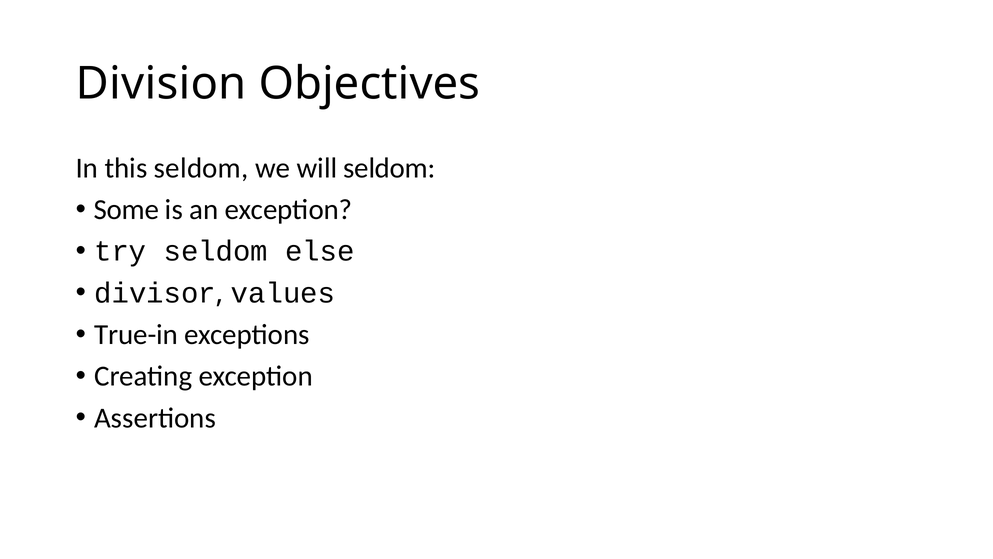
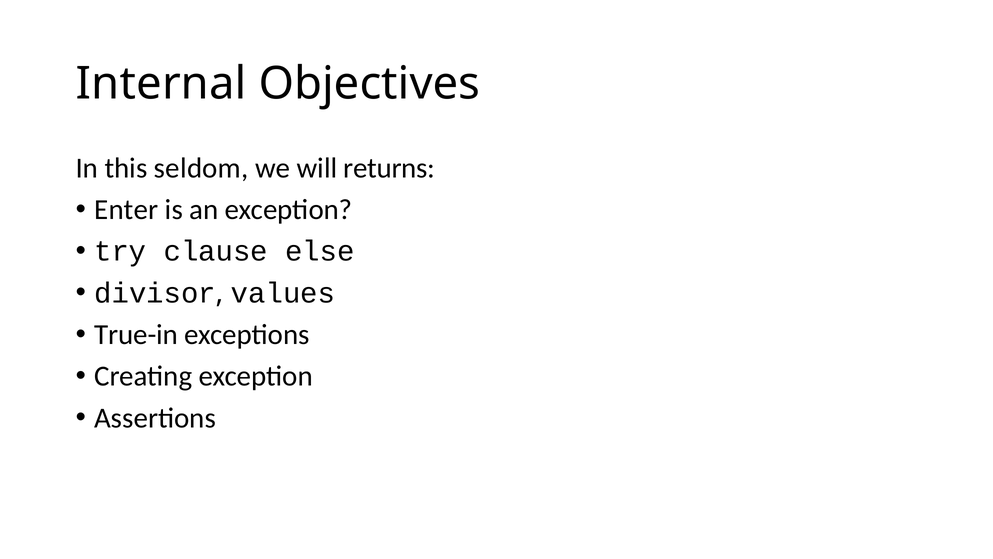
Division: Division -> Internal
will seldom: seldom -> returns
Some: Some -> Enter
try seldom: seldom -> clause
